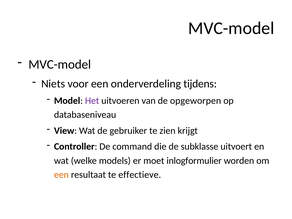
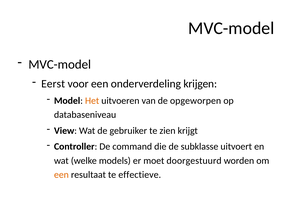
Niets: Niets -> Eerst
tijdens: tijdens -> krijgen
Het colour: purple -> orange
inlogformulier: inlogformulier -> doorgestuurd
